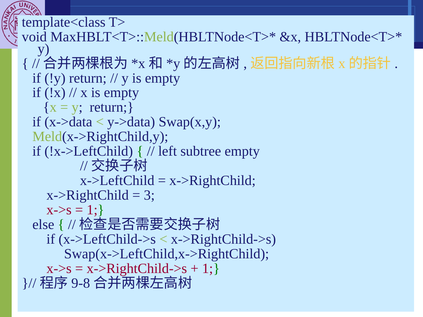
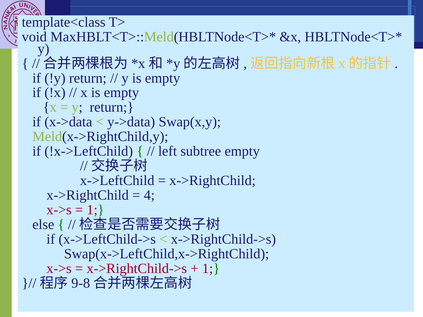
3: 3 -> 4
